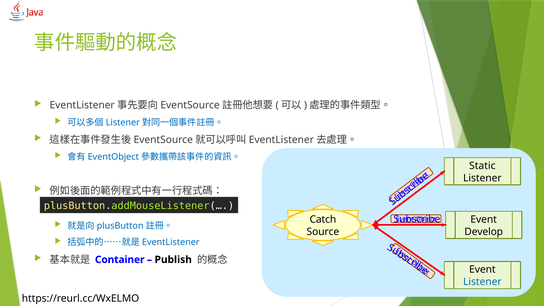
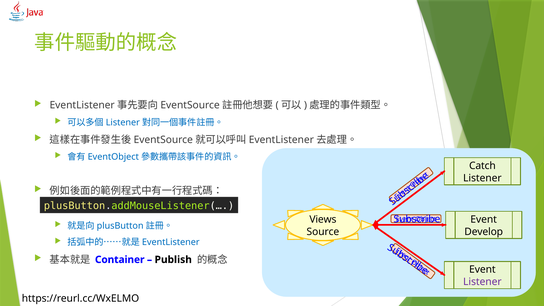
Static: Static -> Catch
Catch: Catch -> Views
Listener at (482, 282) colour: blue -> purple
